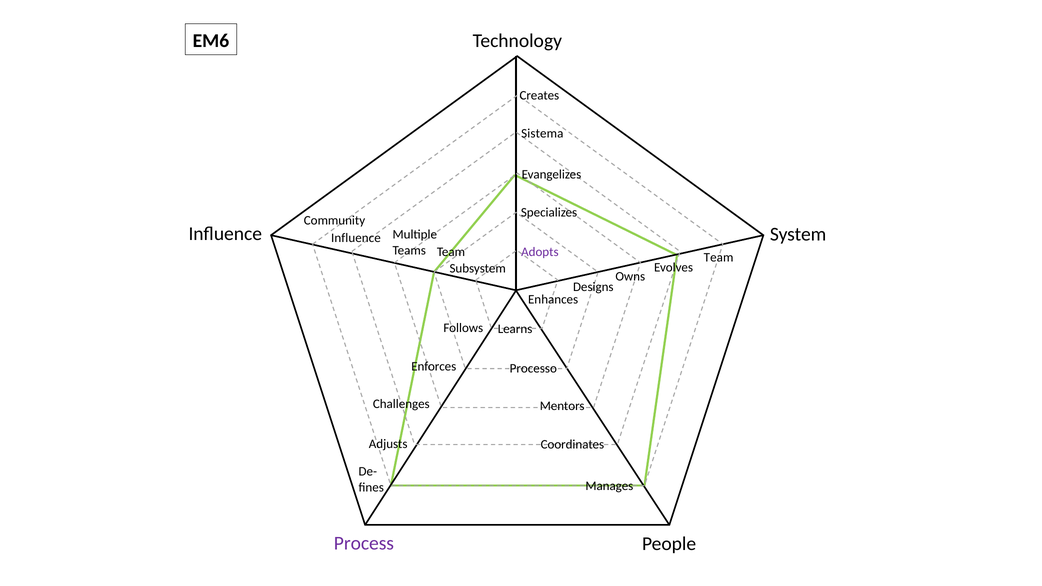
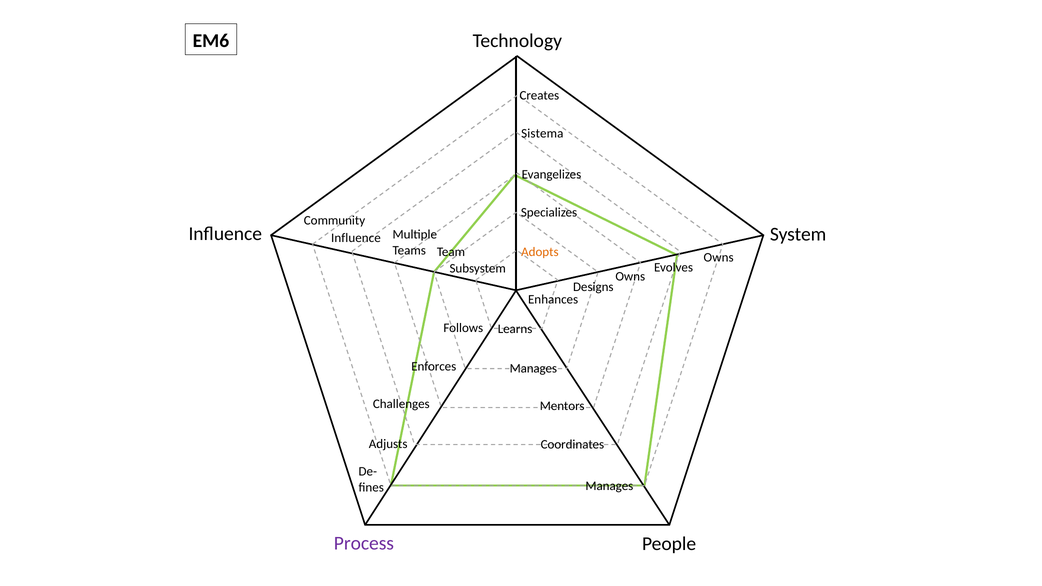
Adopts colour: purple -> orange
Team at (719, 257): Team -> Owns
Processo at (533, 369): Processo -> Manages
